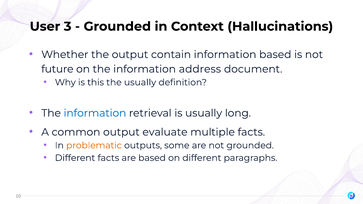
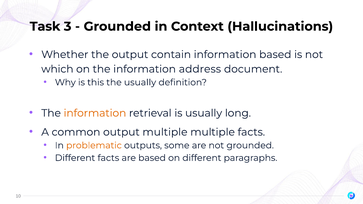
User: User -> Task
future: future -> which
information at (95, 113) colour: blue -> orange
output evaluate: evaluate -> multiple
